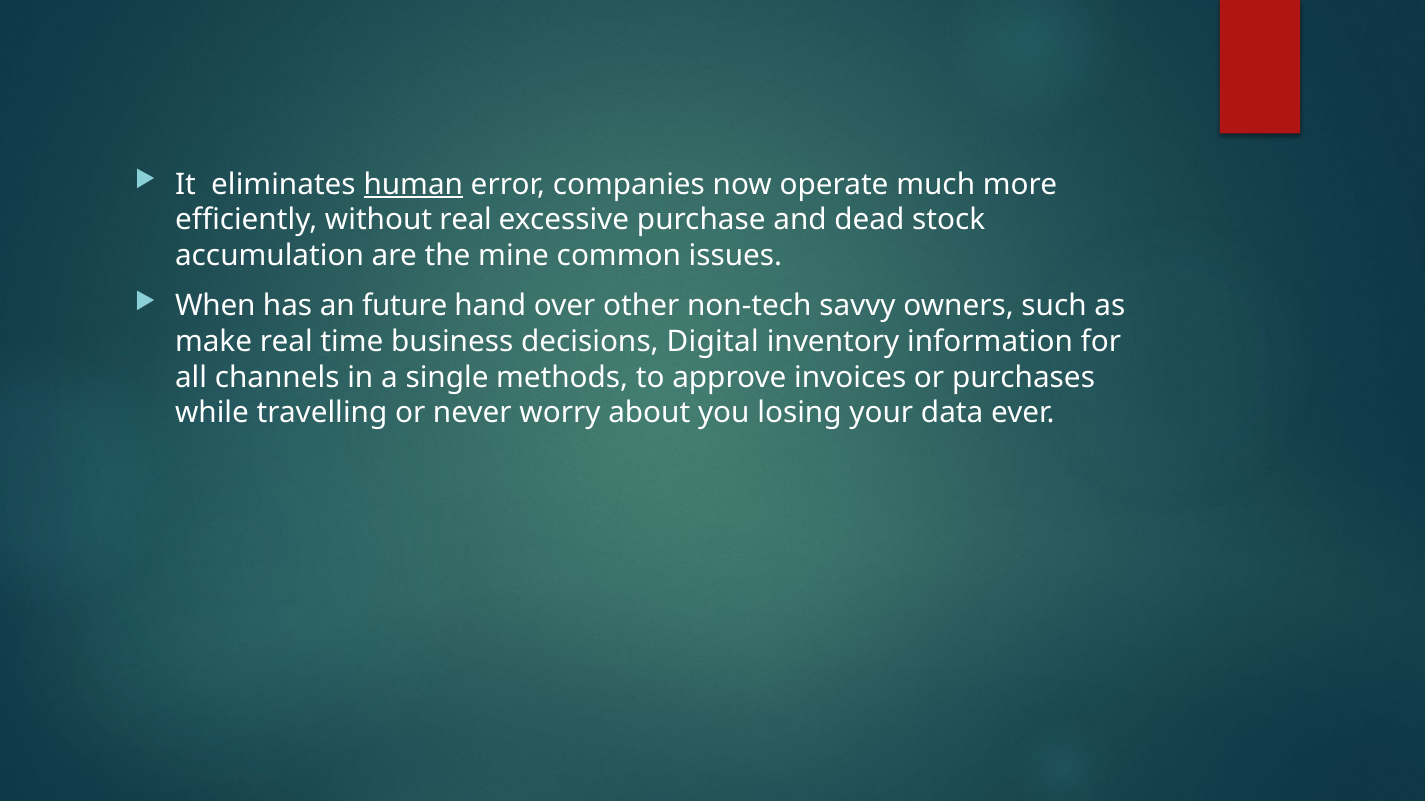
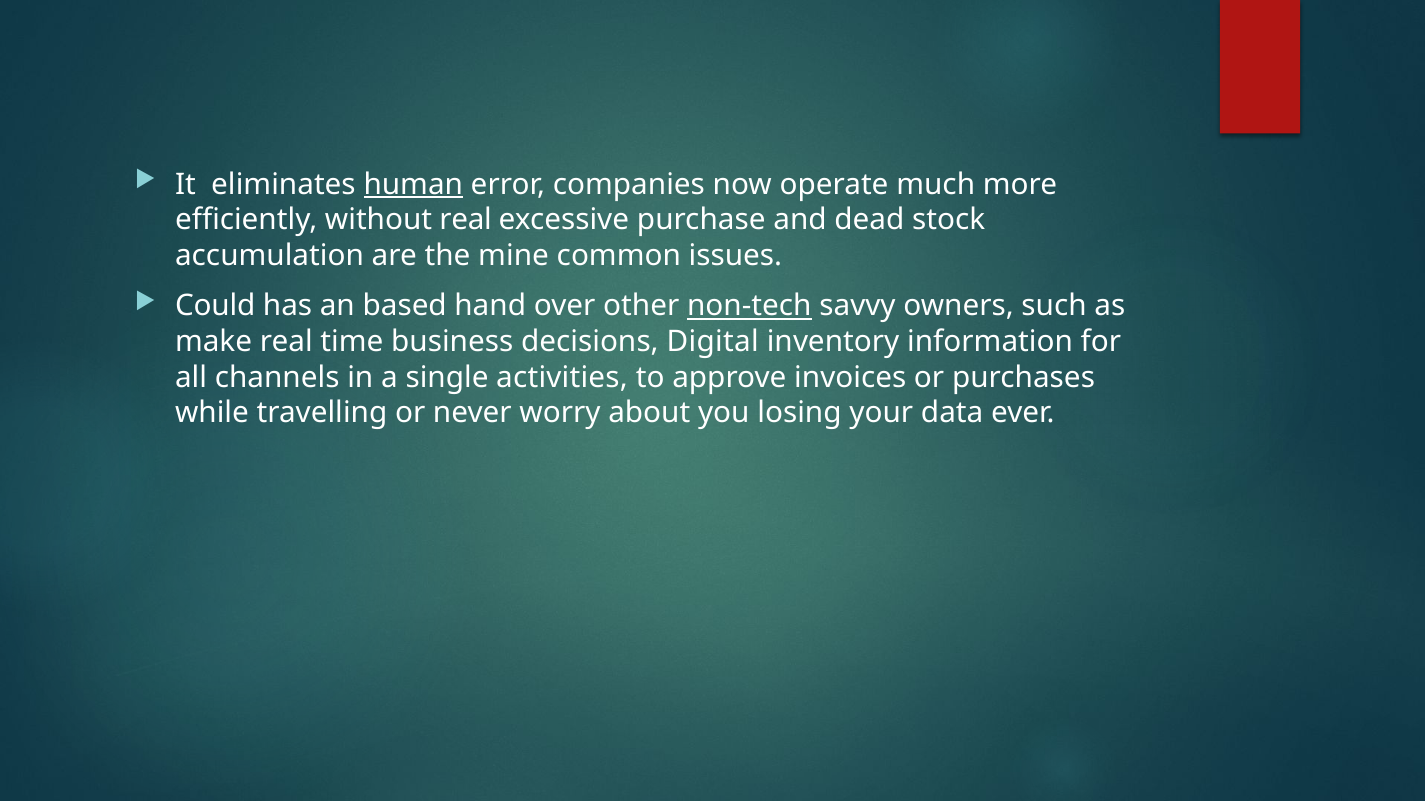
When: When -> Could
future: future -> based
non-tech underline: none -> present
methods: methods -> activities
